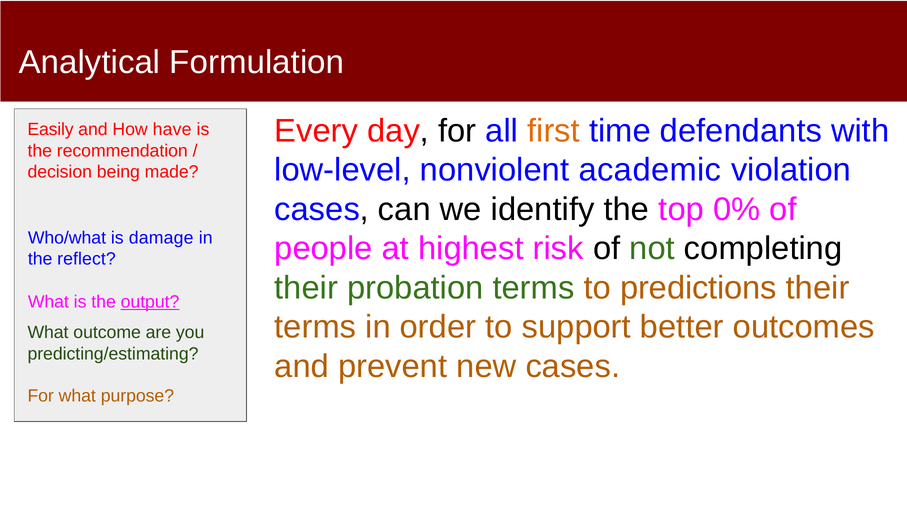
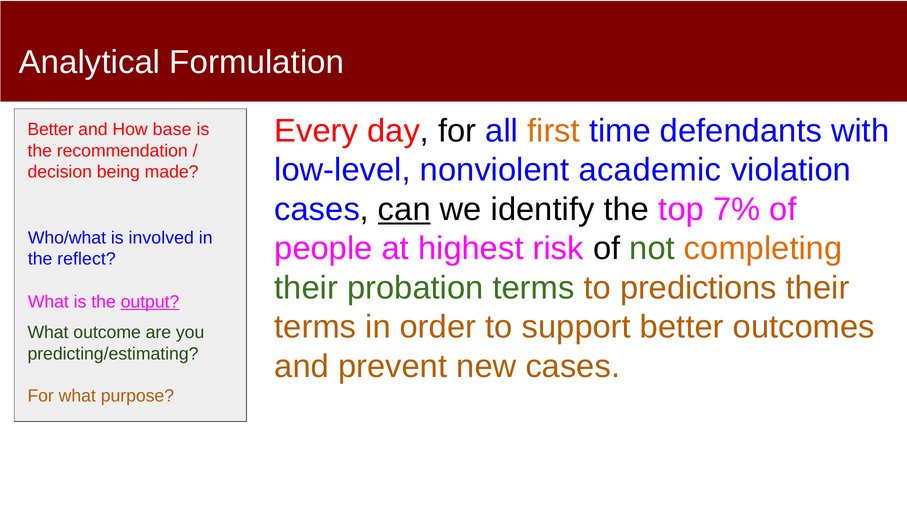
Easily at (51, 130): Easily -> Better
have: have -> base
can underline: none -> present
0%: 0% -> 7%
damage: damage -> involved
completing colour: black -> orange
